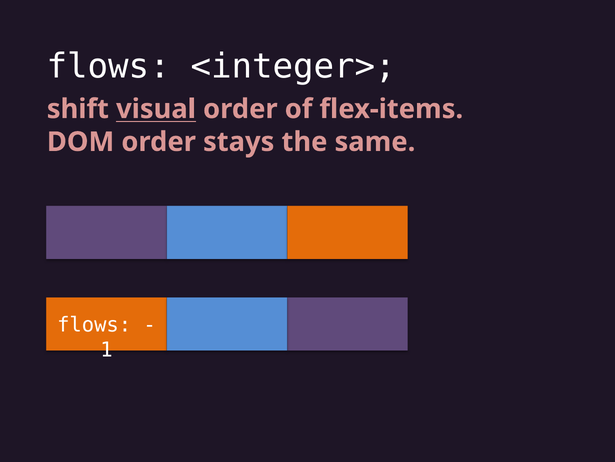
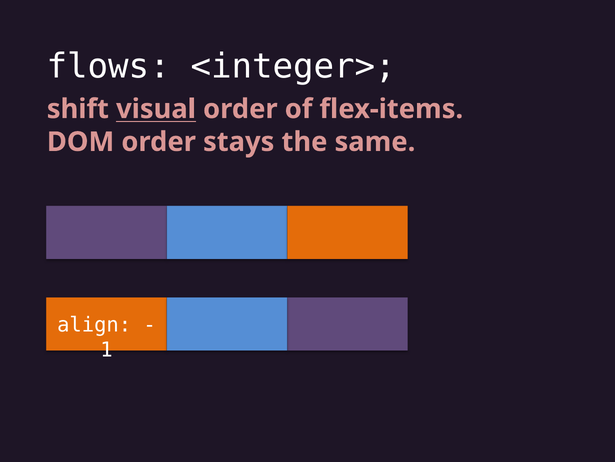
flows at (94, 325): flows -> align
